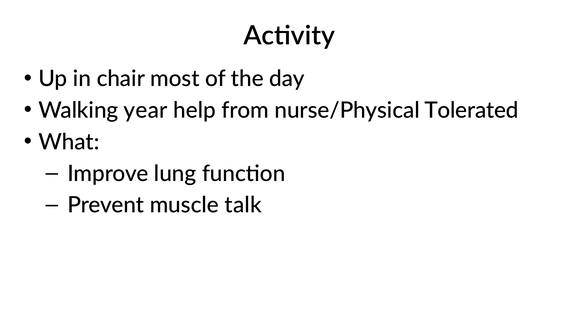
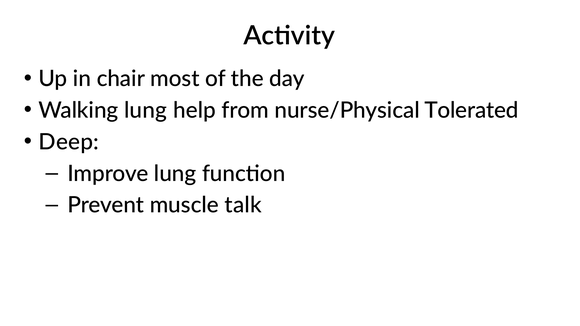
Walking year: year -> lung
What: What -> Deep
